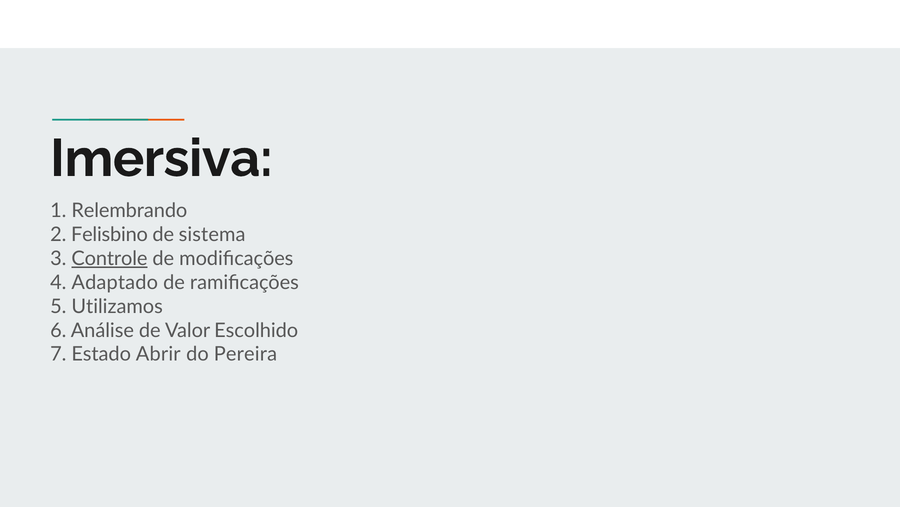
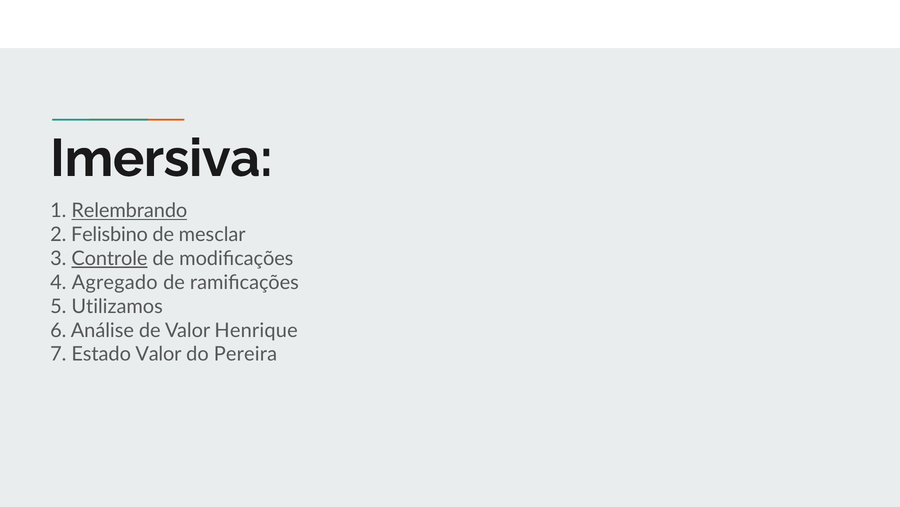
Relembrando underline: none -> present
sistema: sistema -> mesclar
Adaptado: Adaptado -> Agregado
Escolhido: Escolhido -> Henrique
Estado Abrir: Abrir -> Valor
